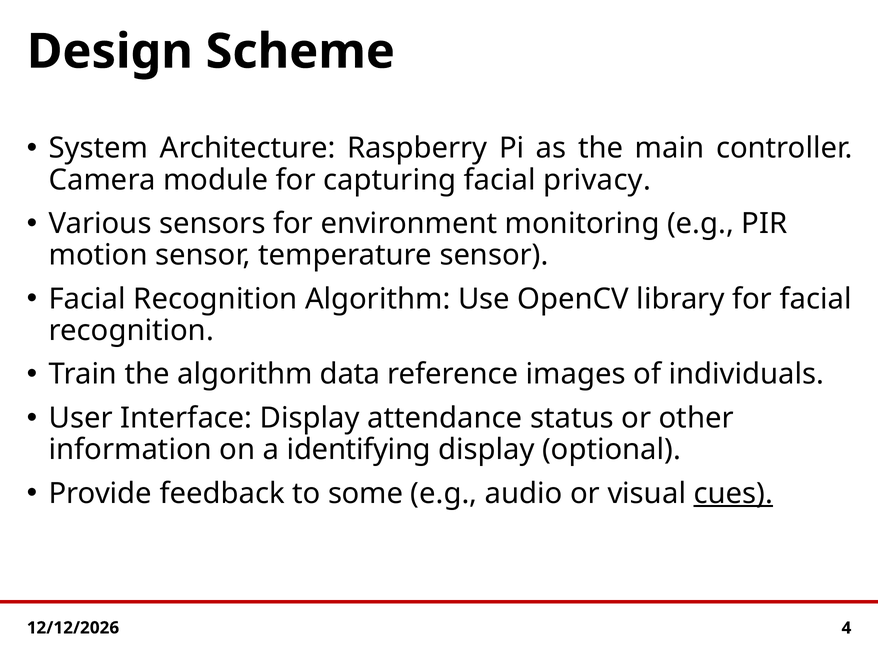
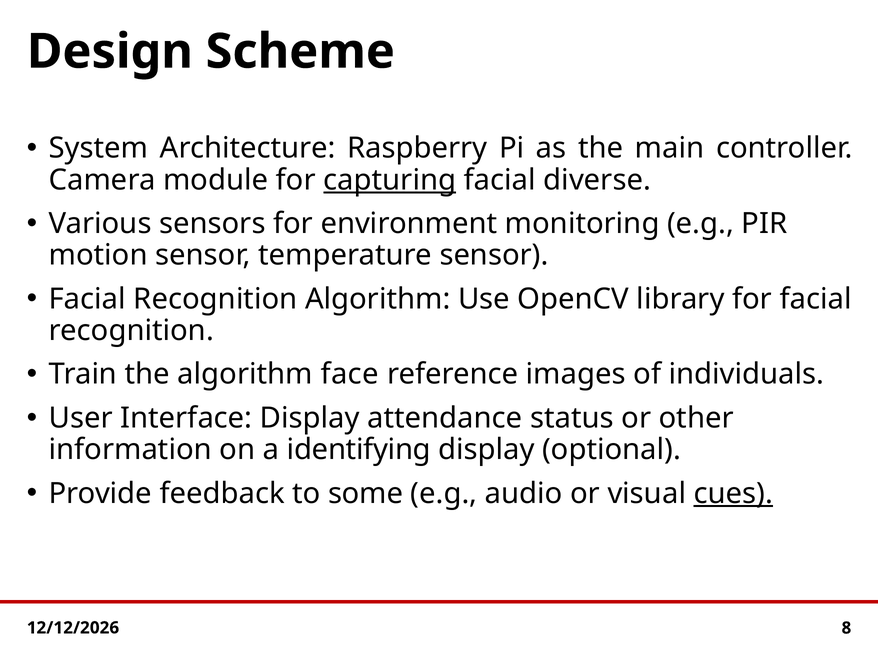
capturing underline: none -> present
privacy: privacy -> diverse
data: data -> face
4: 4 -> 8
